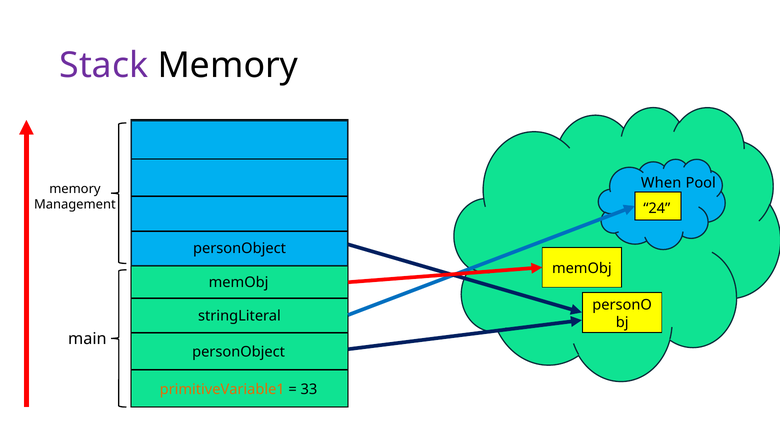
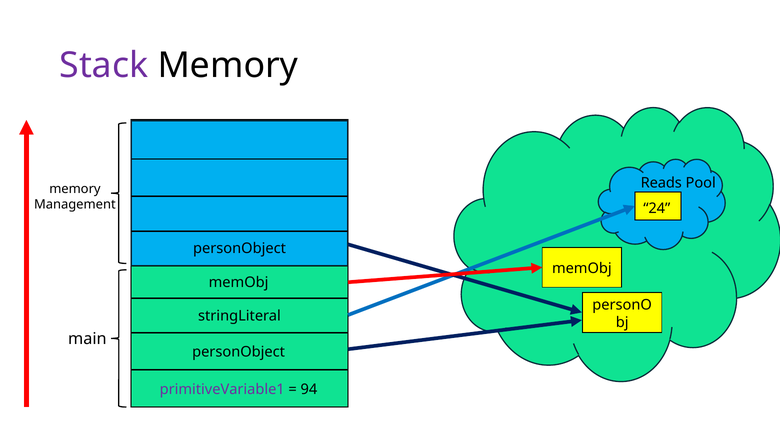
When: When -> Reads
primitiveVariable1 colour: orange -> purple
33: 33 -> 94
